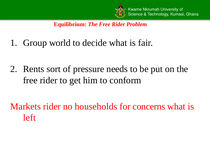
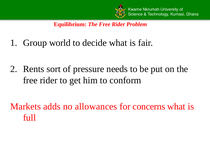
Markets rider: rider -> adds
households: households -> allowances
left: left -> full
